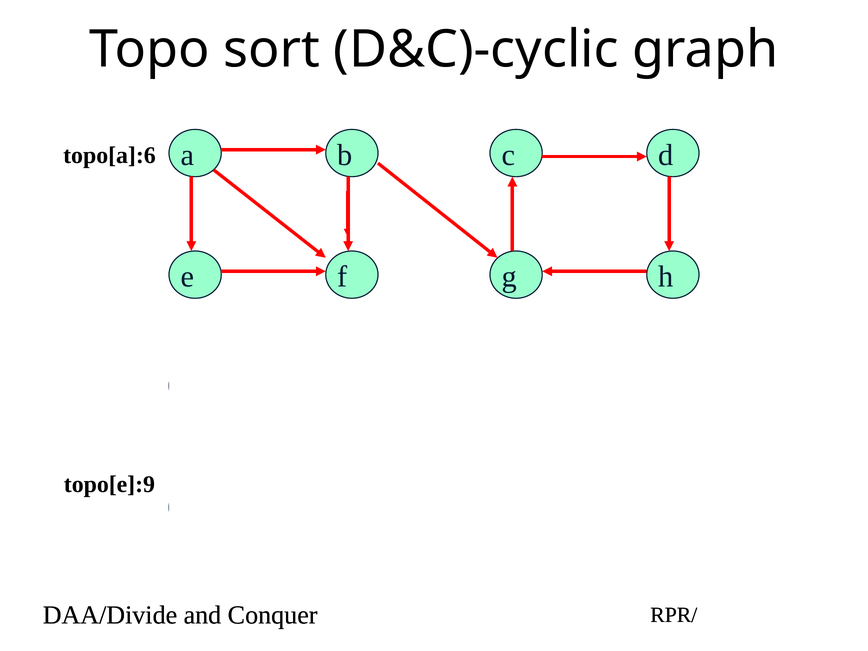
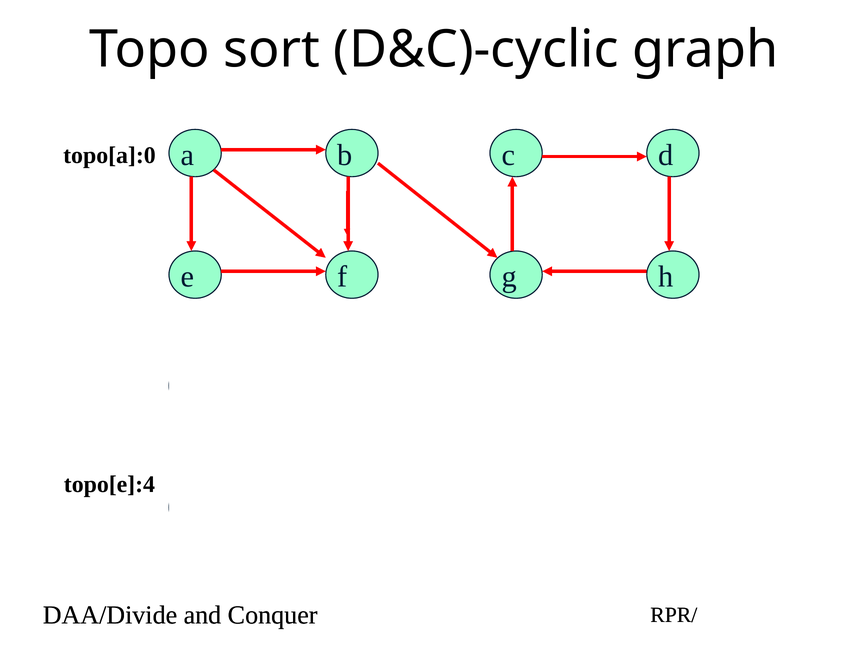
topo[a]:6: topo[a]:6 -> topo[a]:0
topo[e]:9: topo[e]:9 -> topo[e]:4
